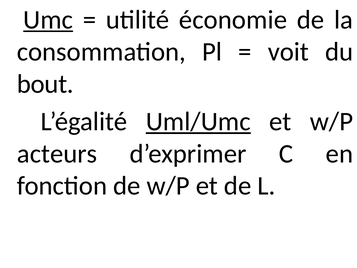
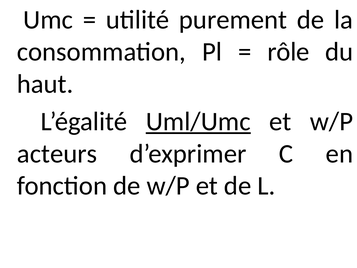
Umc underline: present -> none
économie: économie -> purement
voit: voit -> rôle
bout: bout -> haut
